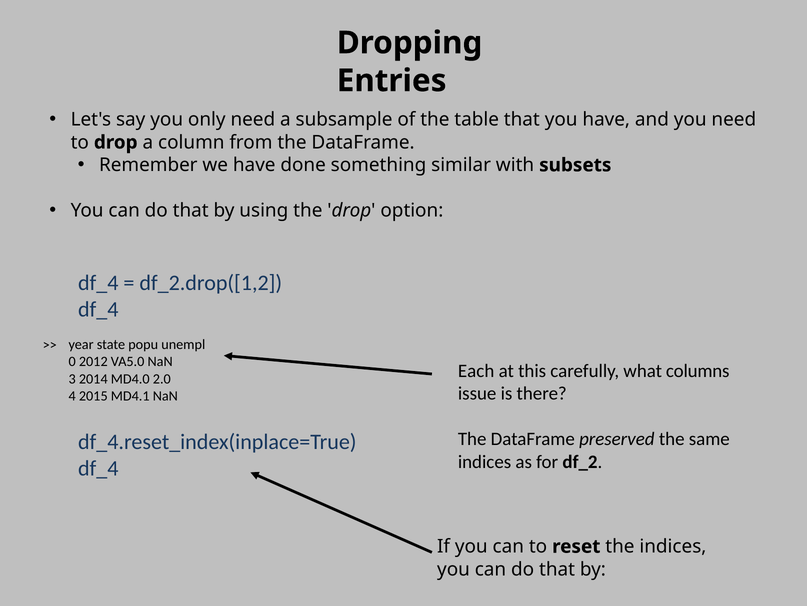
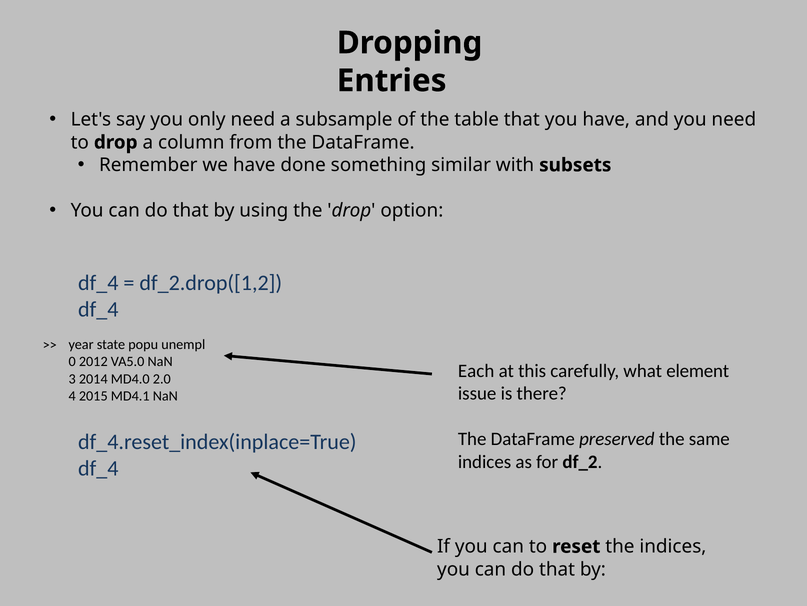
columns: columns -> element
